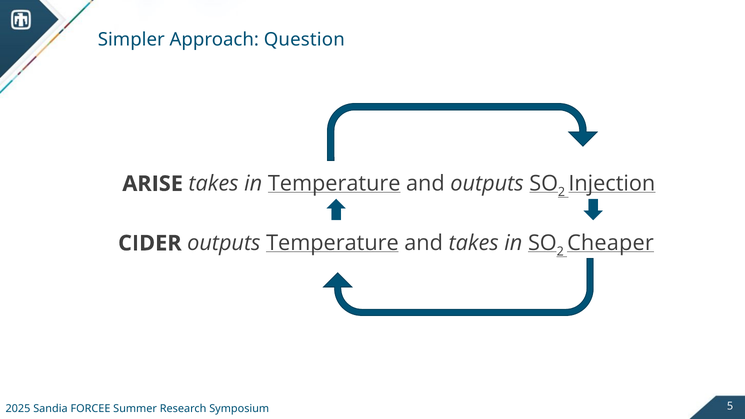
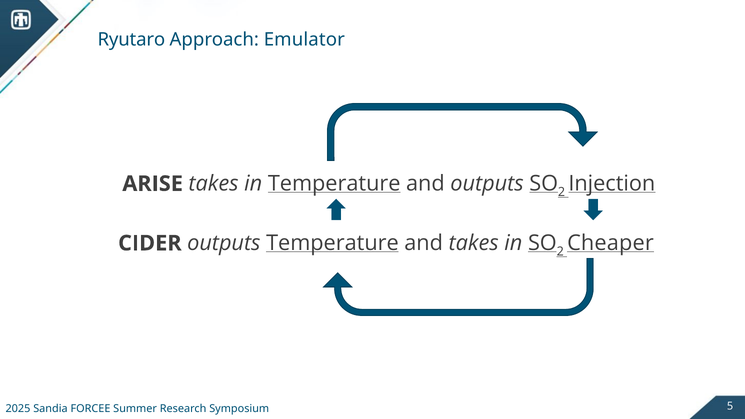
Simpler: Simpler -> Ryutaro
Question: Question -> Emulator
